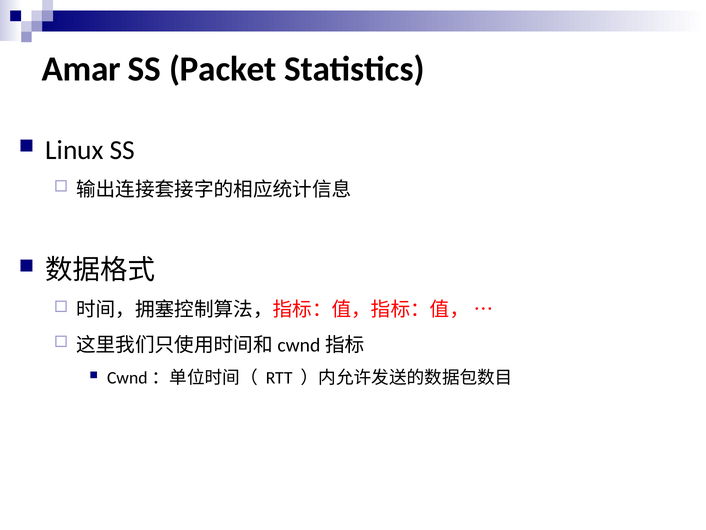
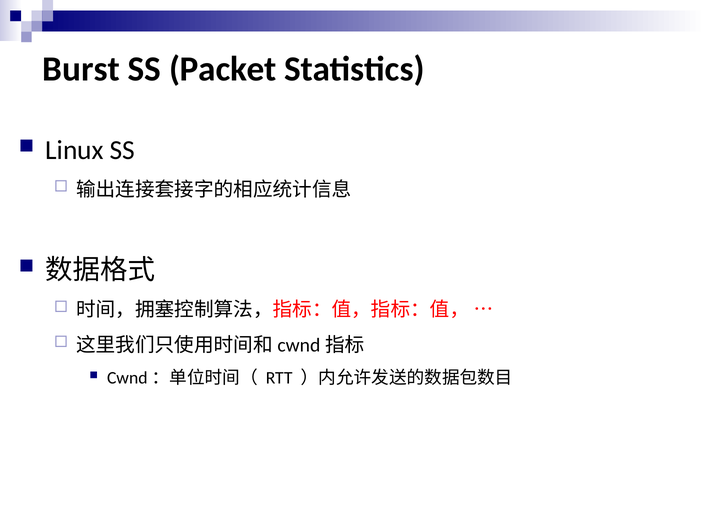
Amar: Amar -> Burst
